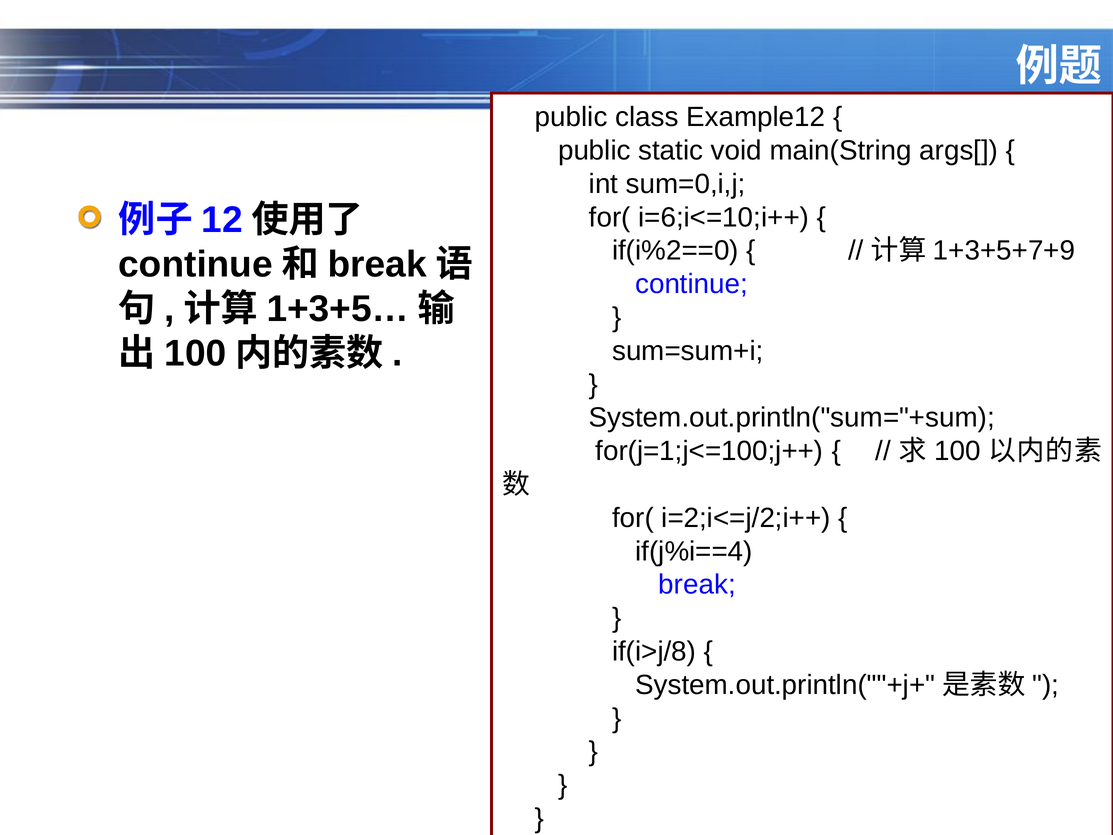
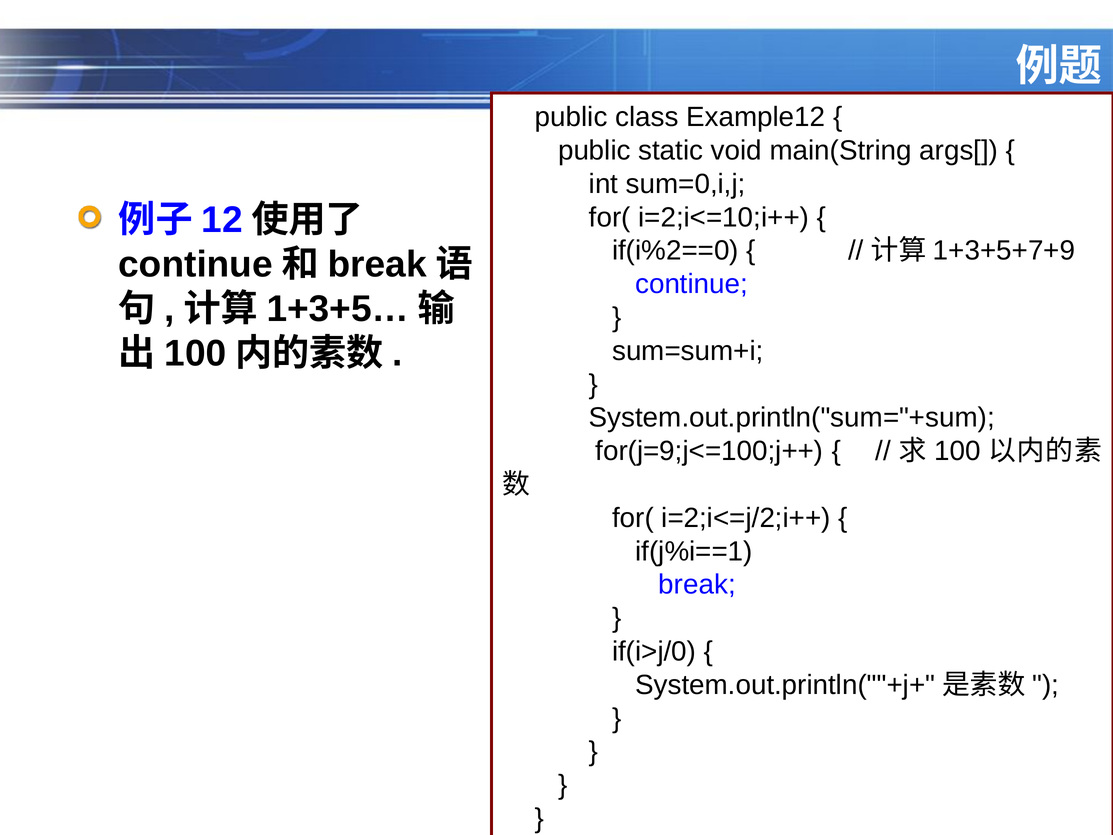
i=6;i<=10;i++: i=6;i<=10;i++ -> i=2;i<=10;i++
for(j=1;j<=100;j++: for(j=1;j<=100;j++ -> for(j=9;j<=100;j++
if(j%i==4: if(j%i==4 -> if(j%i==1
if(i>j/8: if(i>j/8 -> if(i>j/0
